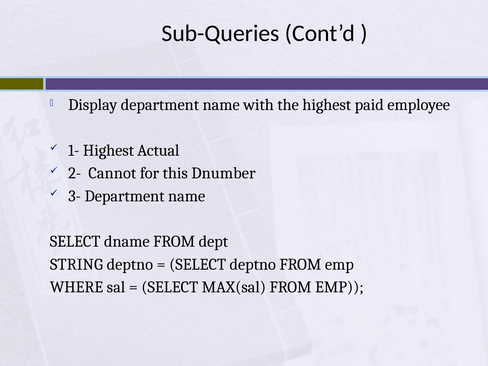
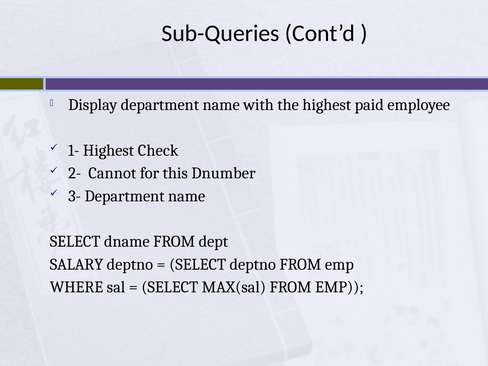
Actual: Actual -> Check
STRING: STRING -> SALARY
